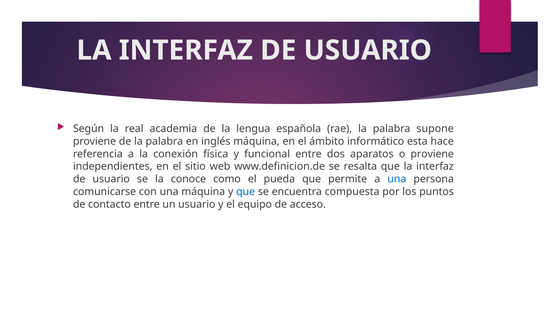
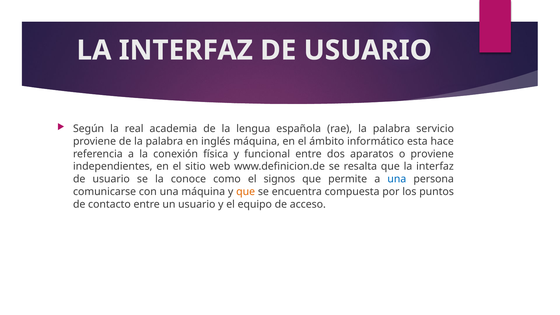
supone: supone -> servicio
pueda: pueda -> signos
que at (246, 192) colour: blue -> orange
